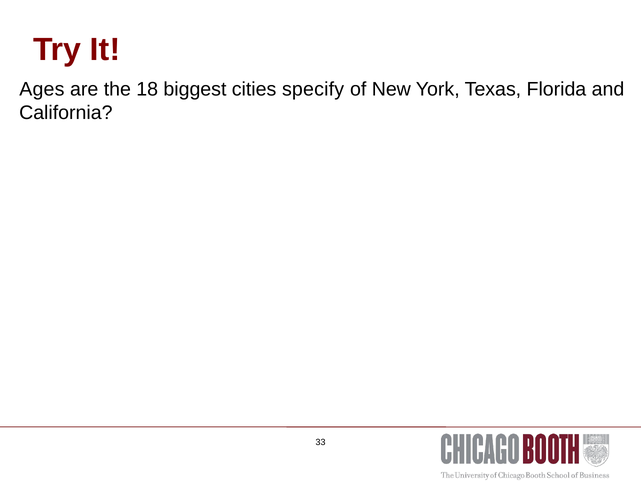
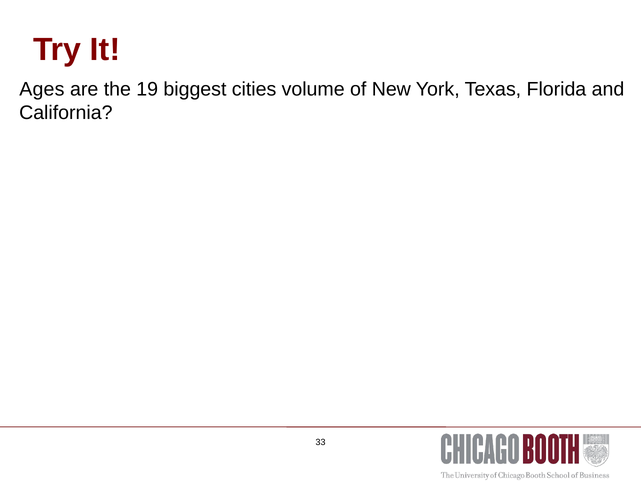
18: 18 -> 19
specify: specify -> volume
